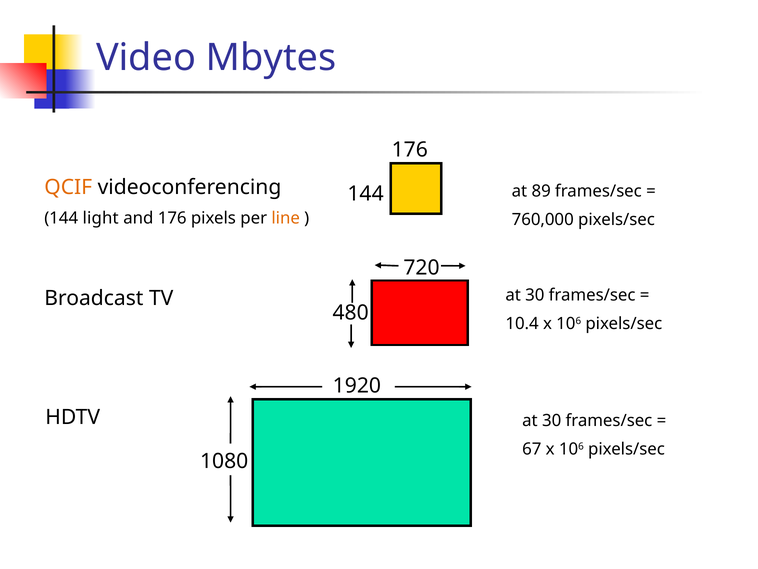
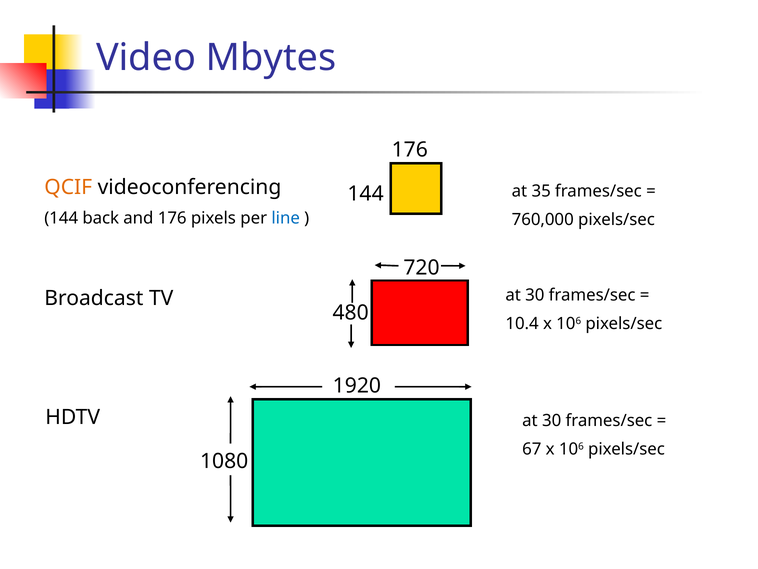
89: 89 -> 35
light: light -> back
line colour: orange -> blue
